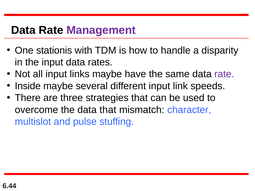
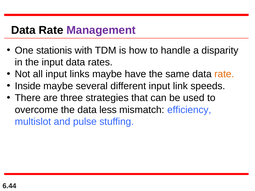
rate at (224, 74) colour: purple -> orange
data that: that -> less
character: character -> efficiency
